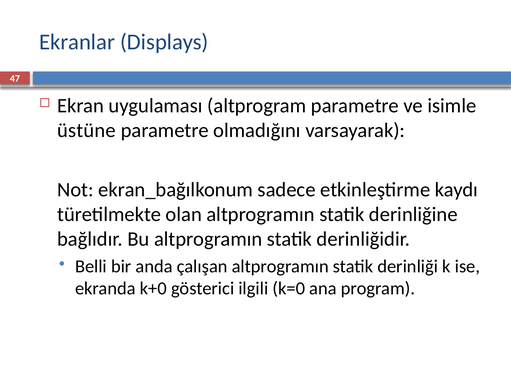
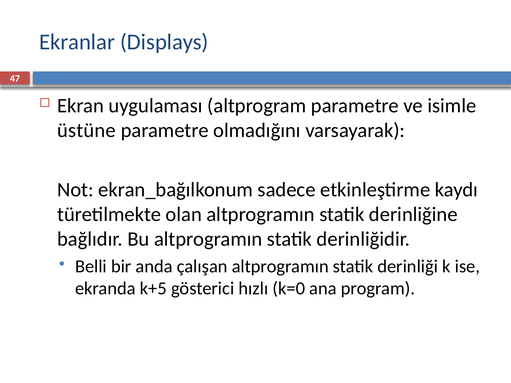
k+0: k+0 -> k+5
ilgili: ilgili -> hızlı
